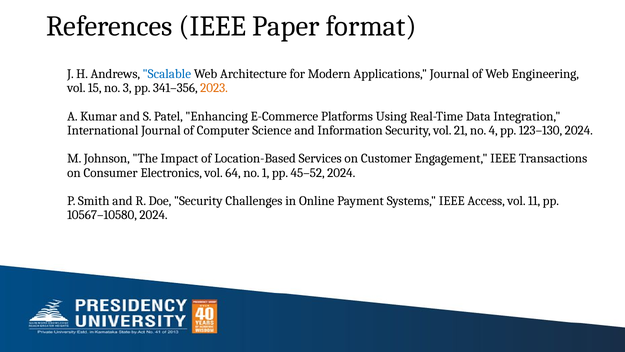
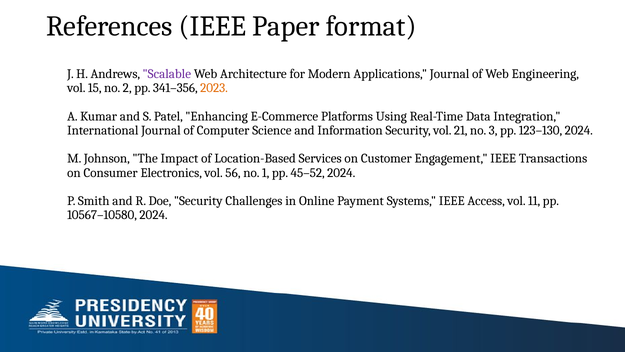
Scalable colour: blue -> purple
3: 3 -> 2
4: 4 -> 3
64: 64 -> 56
